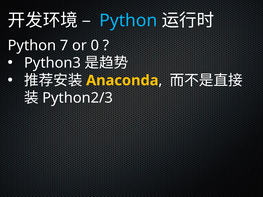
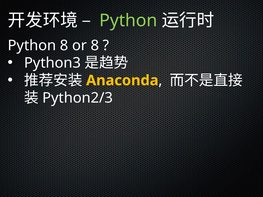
Python at (128, 21) colour: light blue -> light green
Python 7: 7 -> 8
or 0: 0 -> 8
